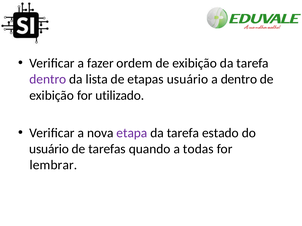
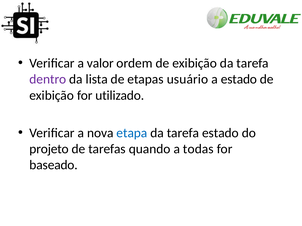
fazer: fazer -> valor
a dentro: dentro -> estado
etapa colour: purple -> blue
usuário at (49, 149): usuário -> projeto
lembrar: lembrar -> baseado
